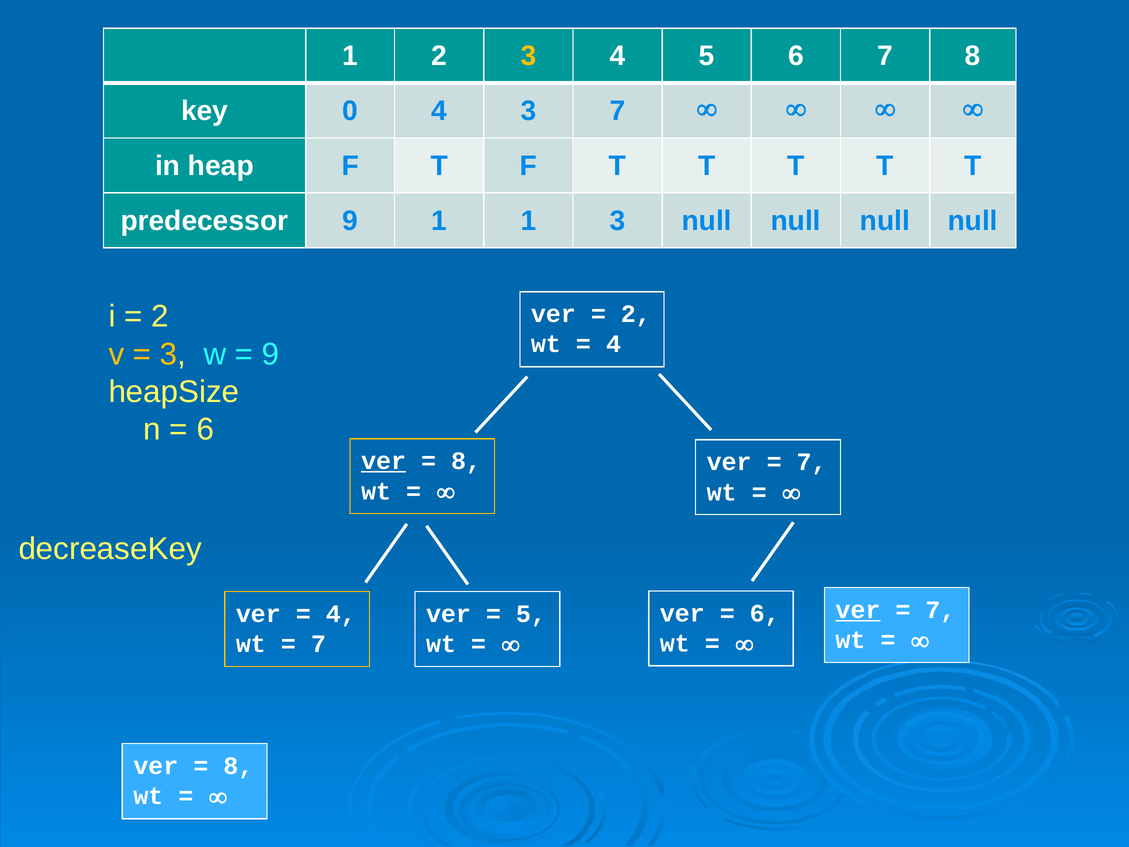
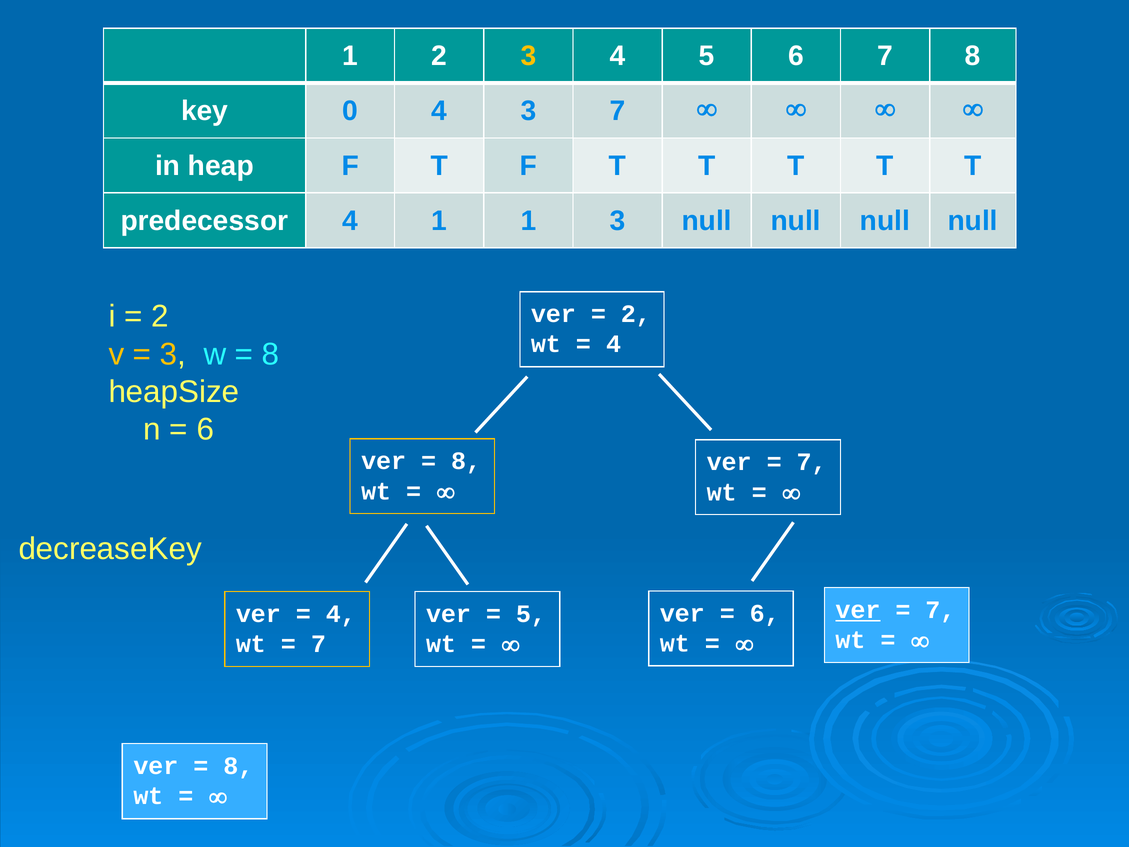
predecessor 9: 9 -> 4
9 at (271, 354): 9 -> 8
ver at (384, 461) underline: present -> none
